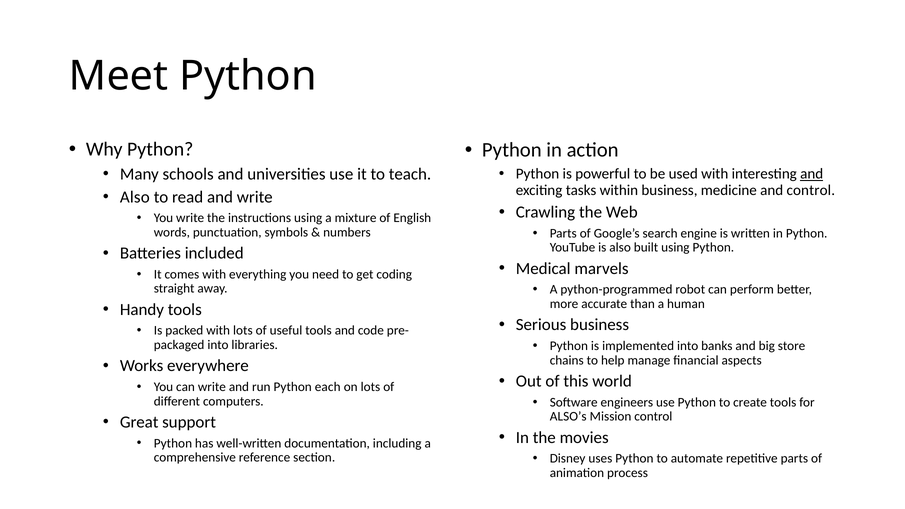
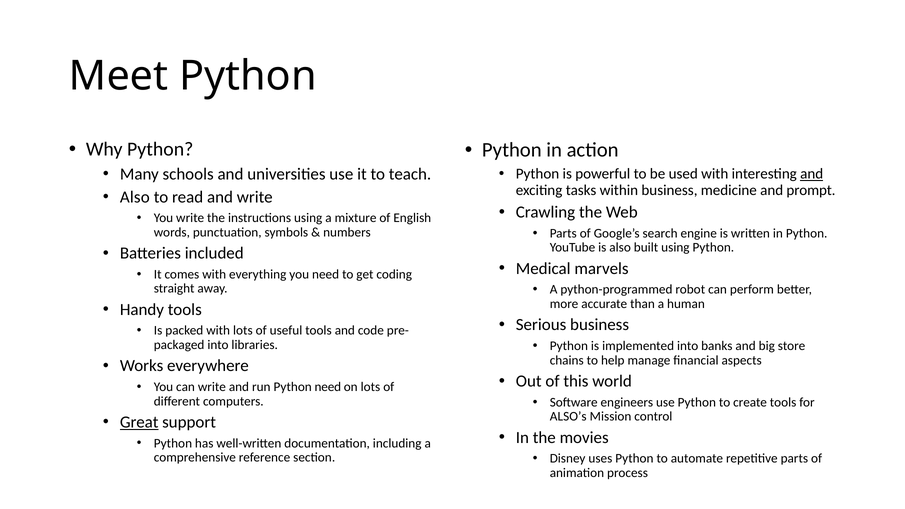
and control: control -> prompt
Python each: each -> need
Great underline: none -> present
